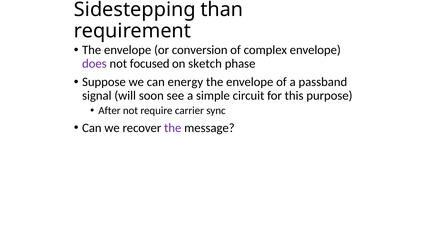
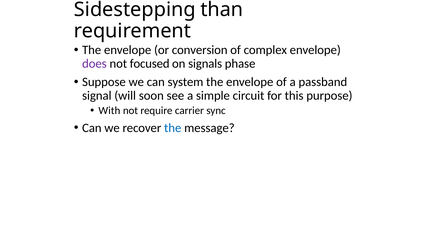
sketch: sketch -> signals
energy: energy -> system
After: After -> With
the at (173, 128) colour: purple -> blue
